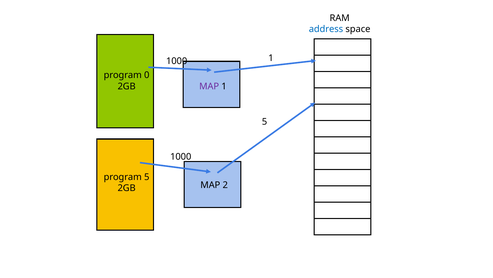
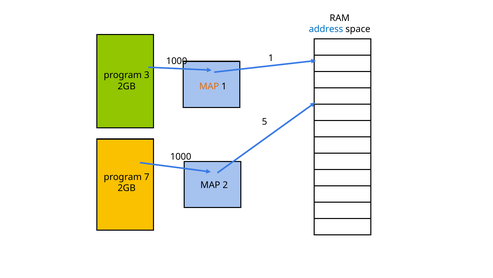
0: 0 -> 3
MAP at (209, 86) colour: purple -> orange
program 5: 5 -> 7
